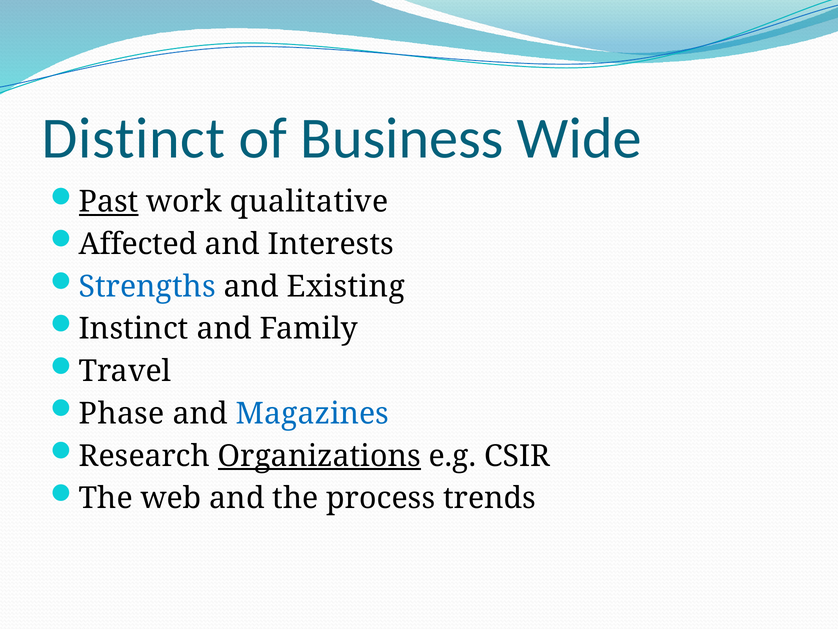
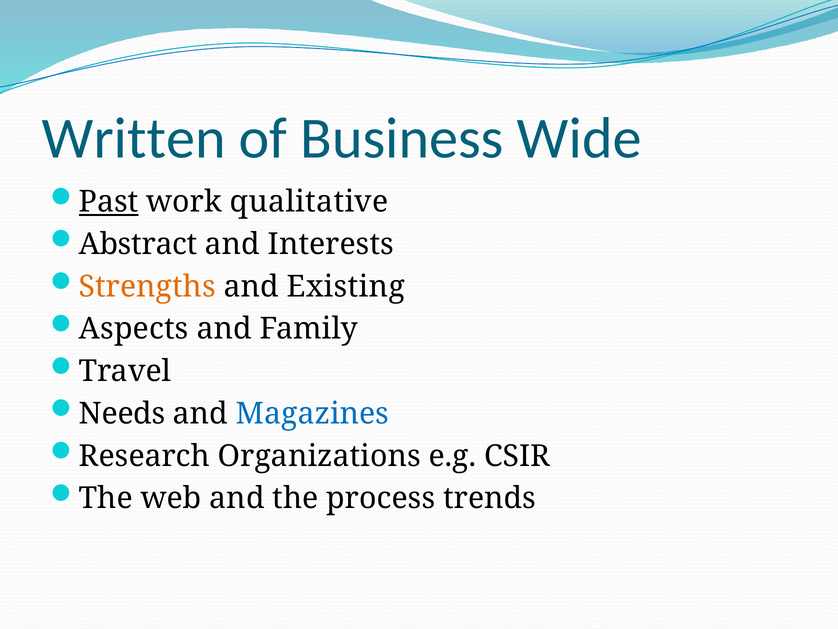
Distinct: Distinct -> Written
Affected: Affected -> Abstract
Strengths colour: blue -> orange
Instinct: Instinct -> Aspects
Phase: Phase -> Needs
Organizations underline: present -> none
